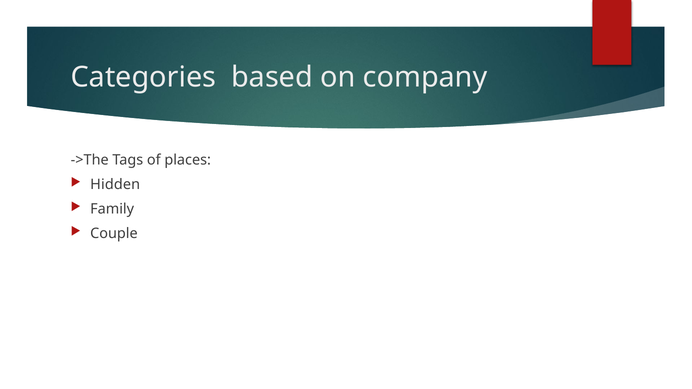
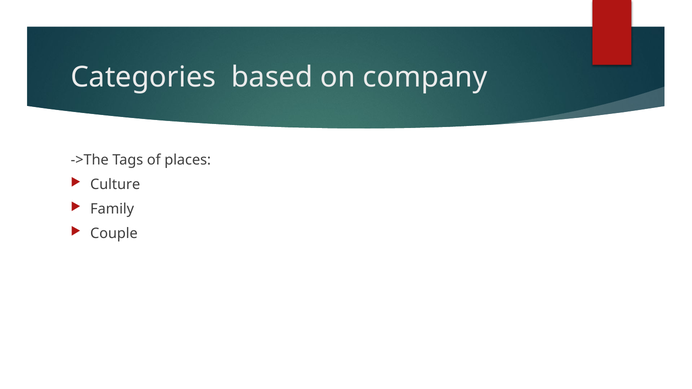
Hidden: Hidden -> Culture
